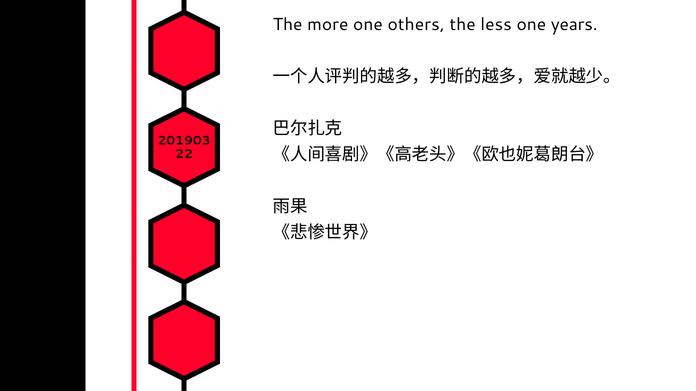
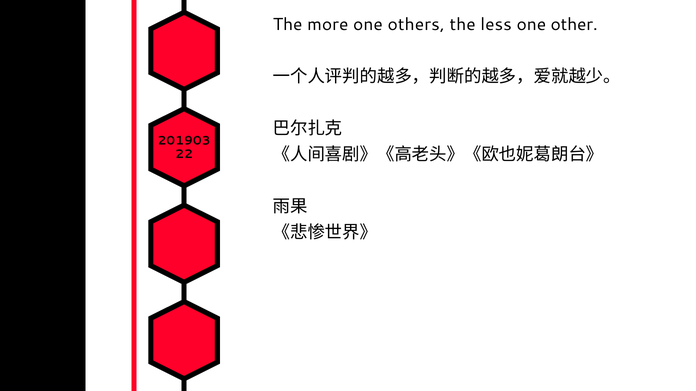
years: years -> other
